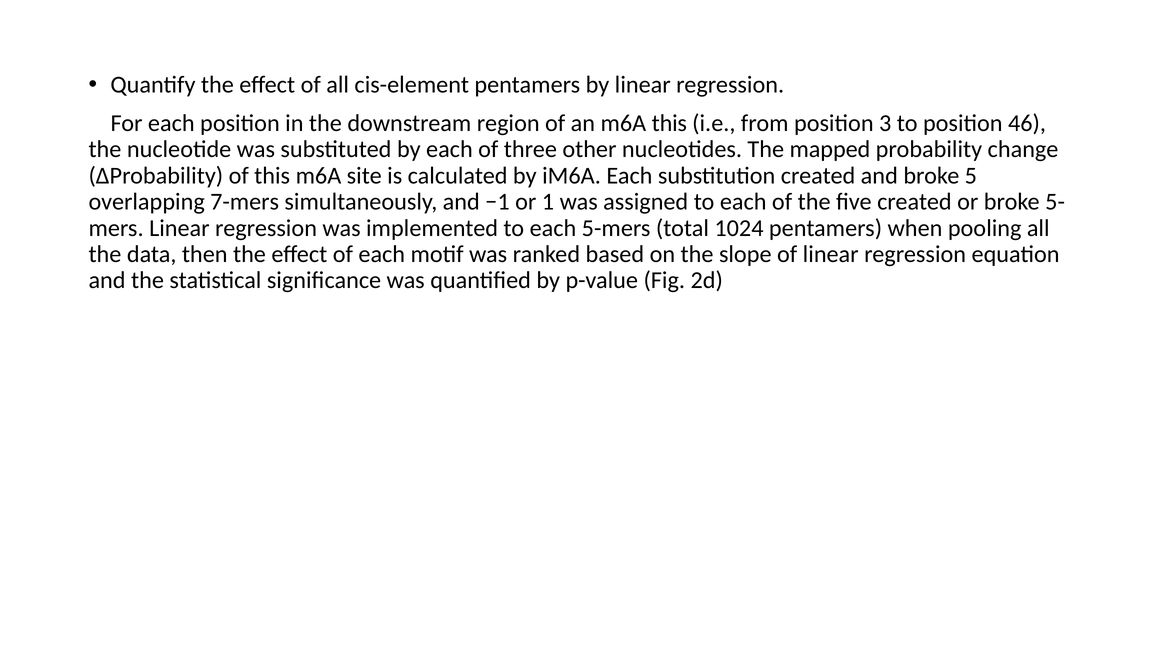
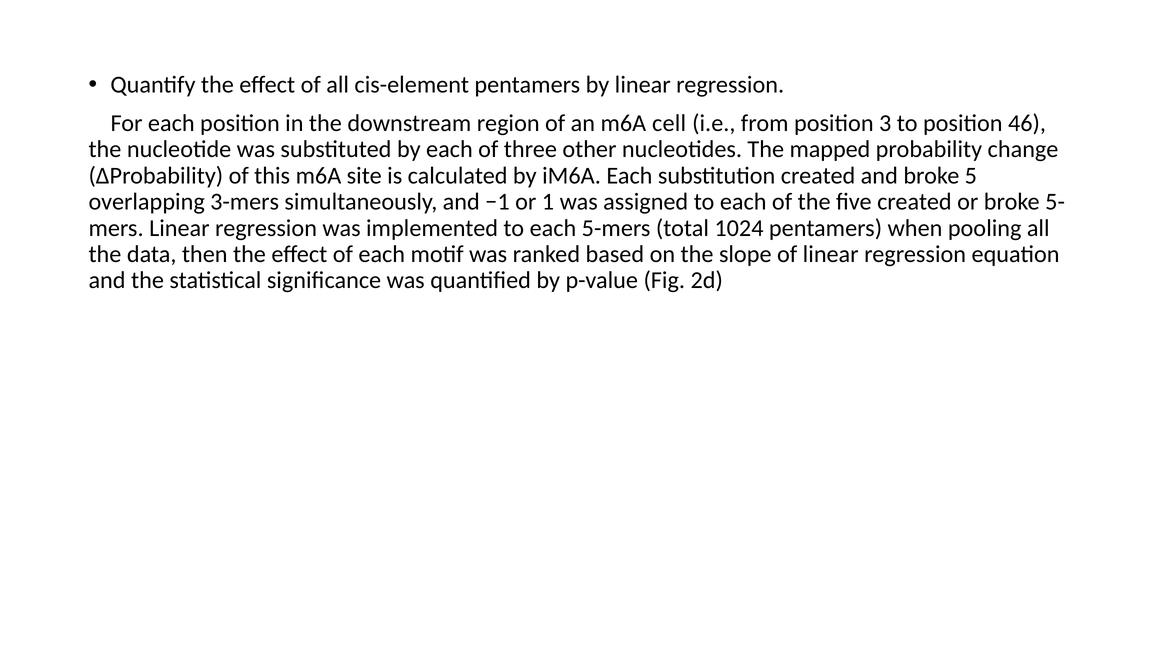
m6A this: this -> cell
7-mers: 7-mers -> 3-mers
